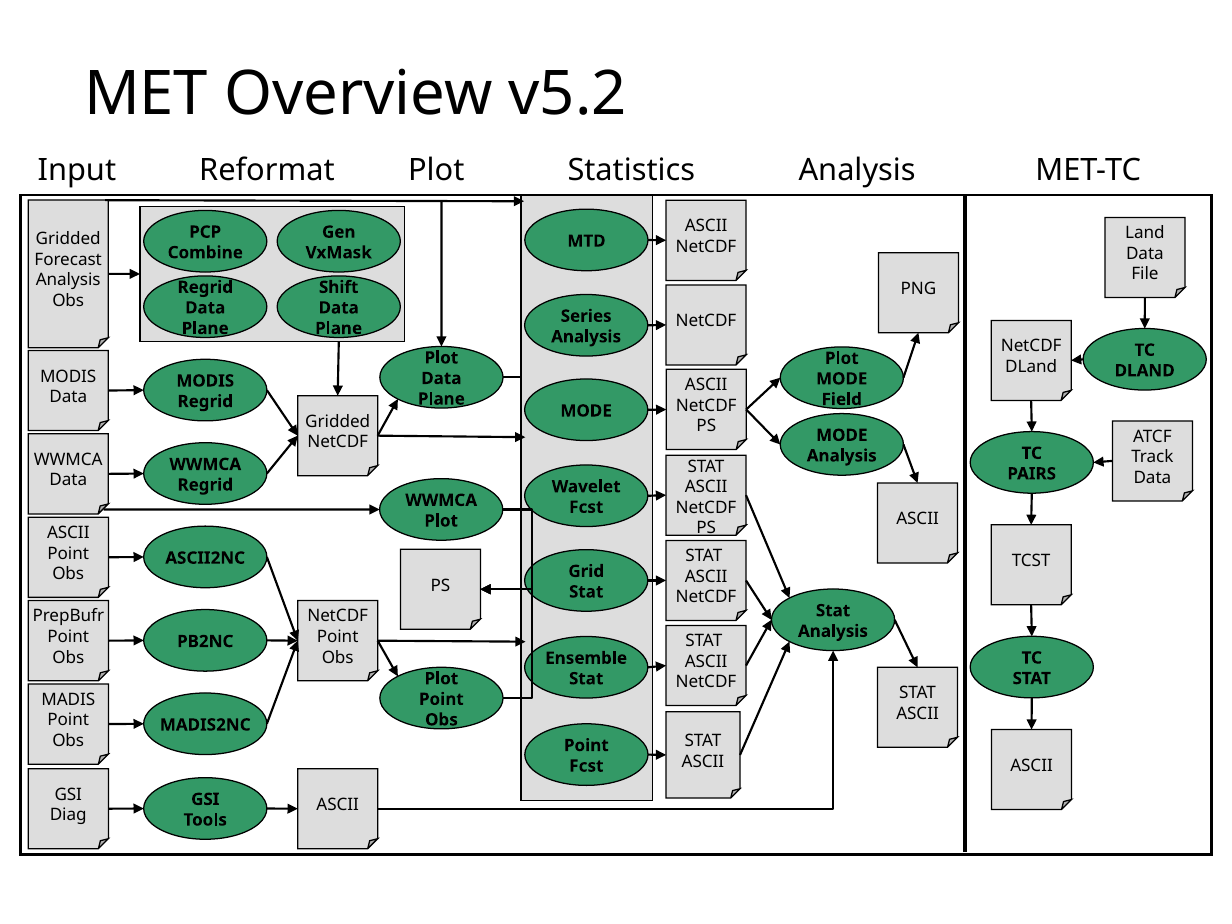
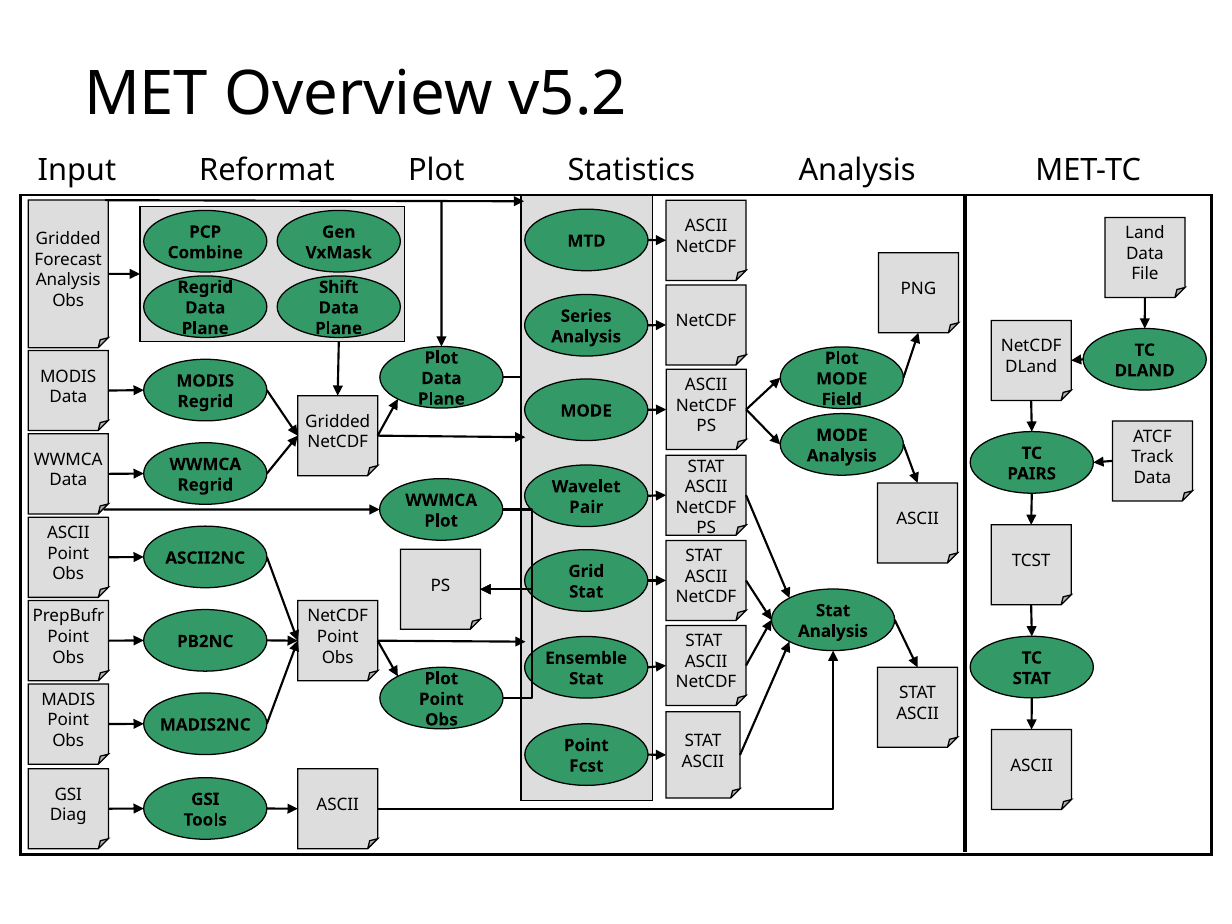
Fcst at (586, 507): Fcst -> Pair
